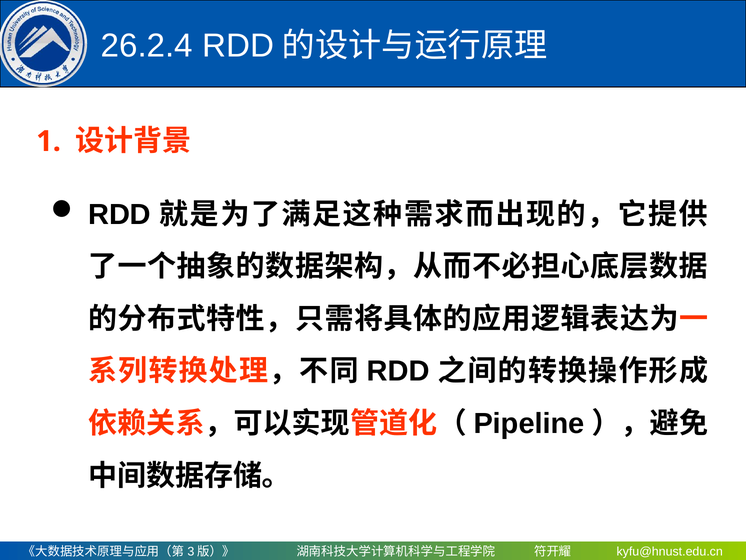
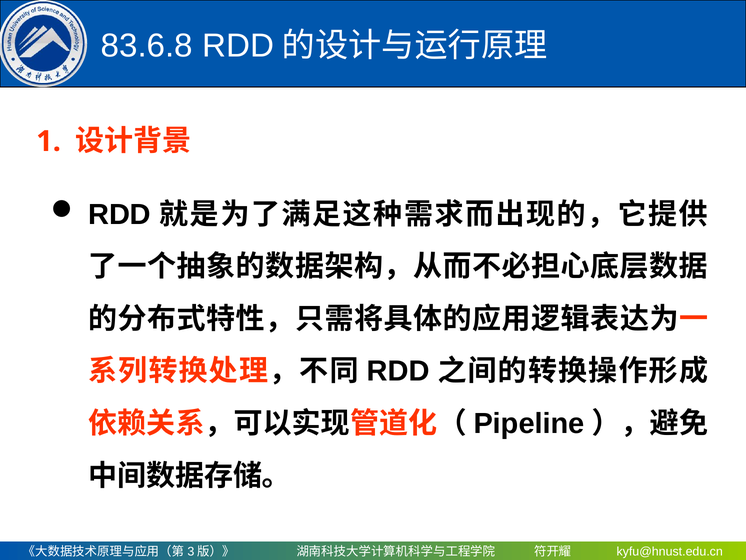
26.2.4: 26.2.4 -> 83.6.8
